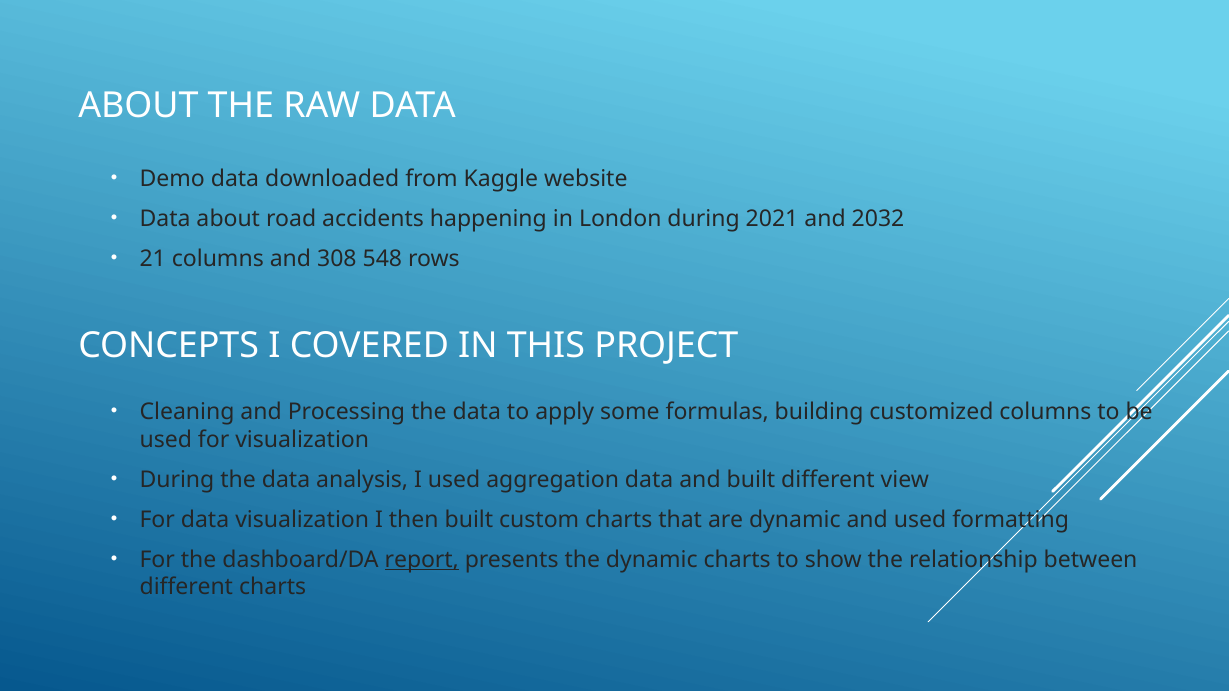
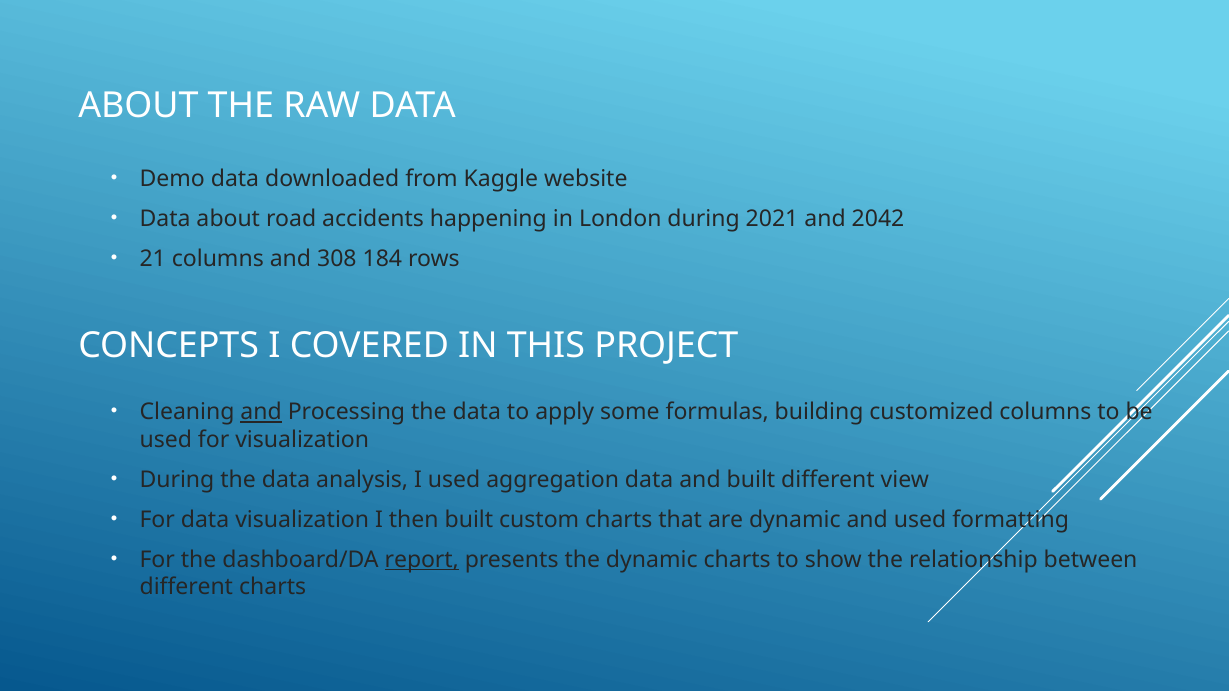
2032: 2032 -> 2042
548: 548 -> 184
and at (261, 412) underline: none -> present
